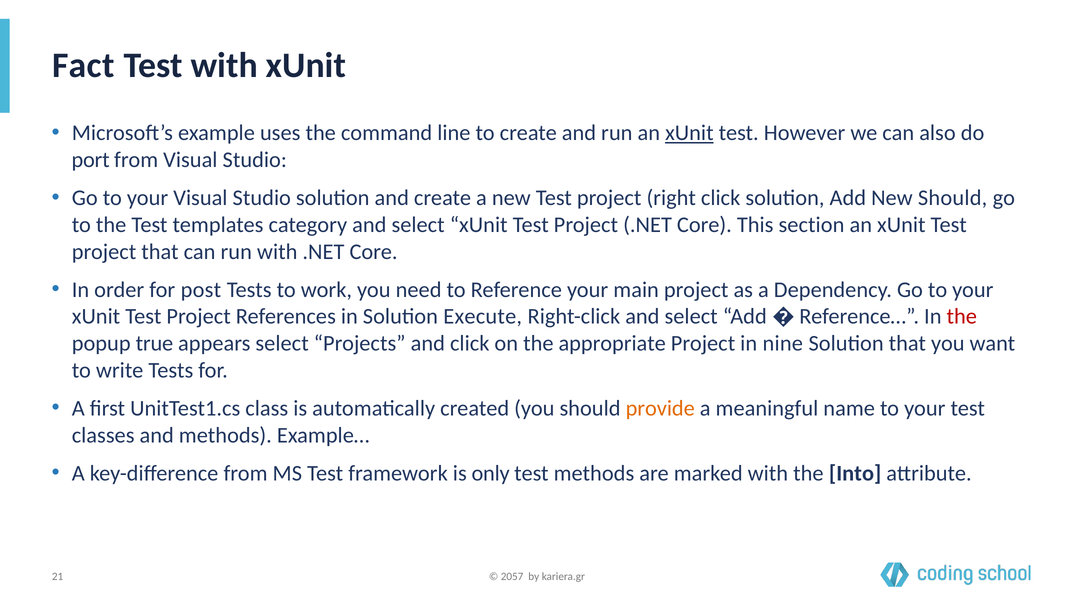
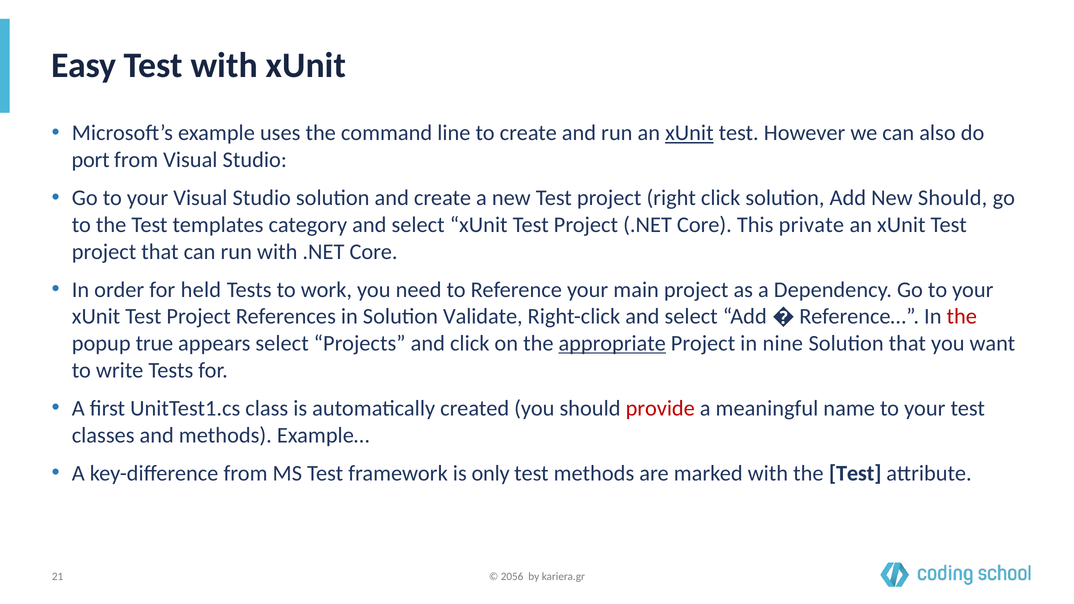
Fact: Fact -> Easy
section: section -> private
post: post -> held
Execute: Execute -> Validate
appropriate underline: none -> present
provide colour: orange -> red
with the Into: Into -> Test
2057: 2057 -> 2056
